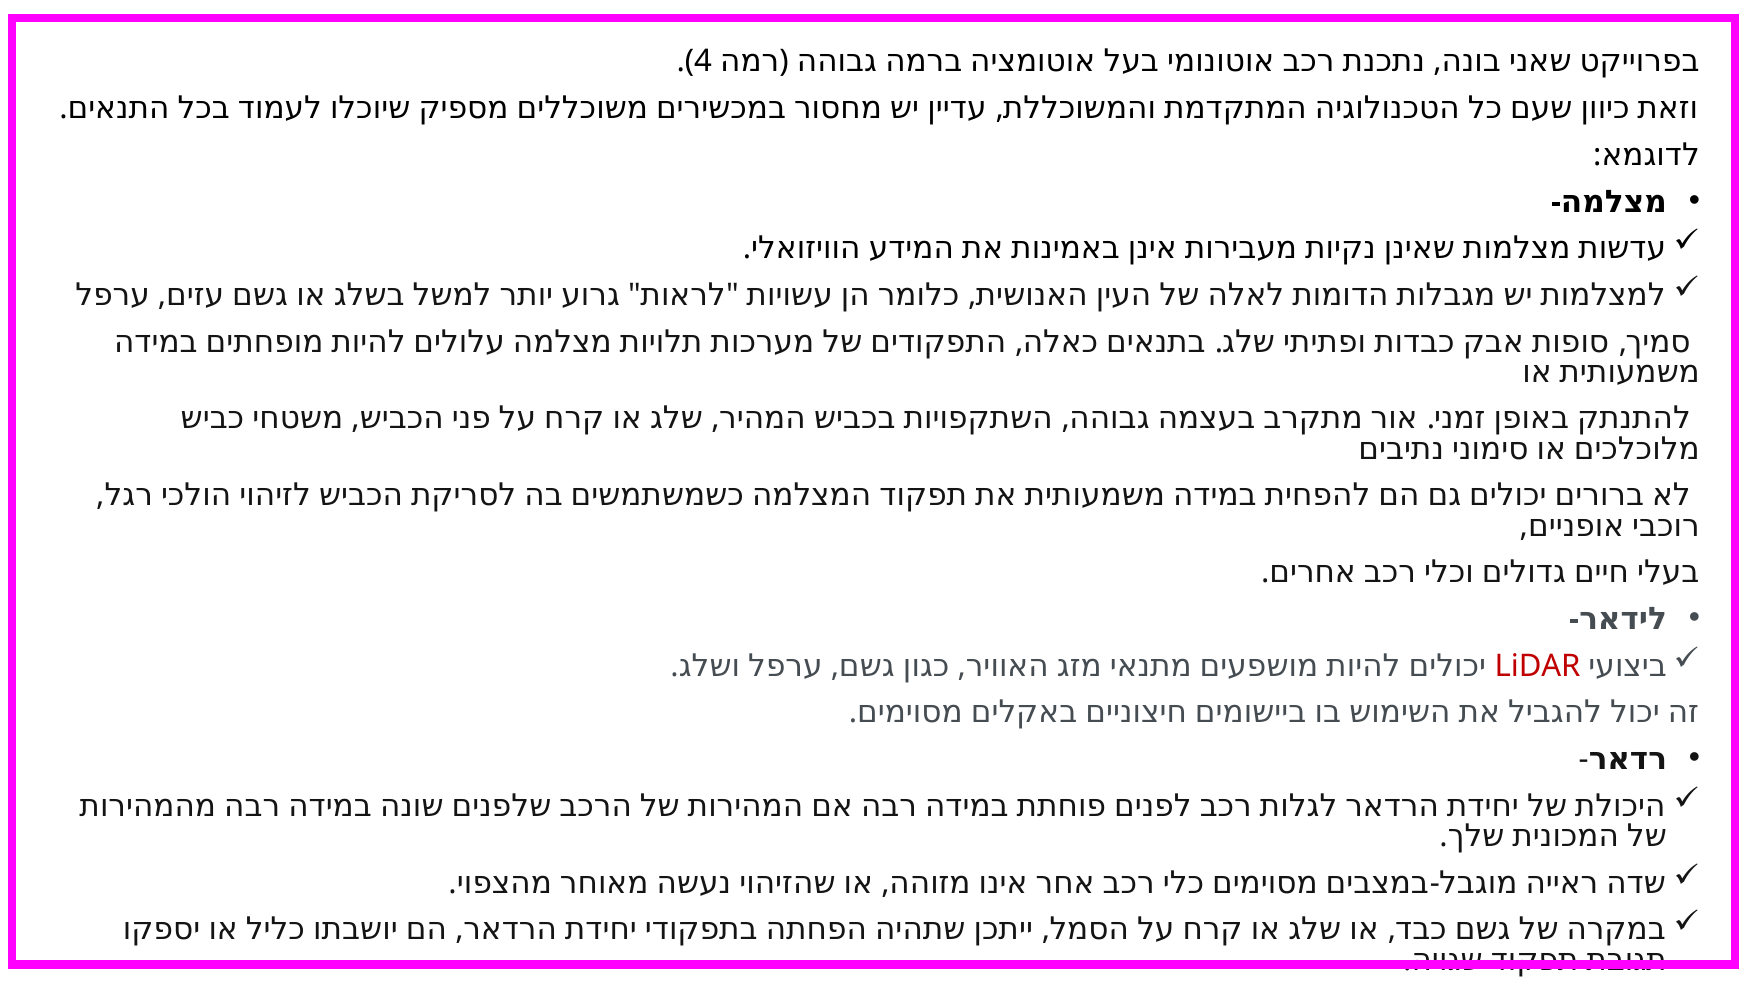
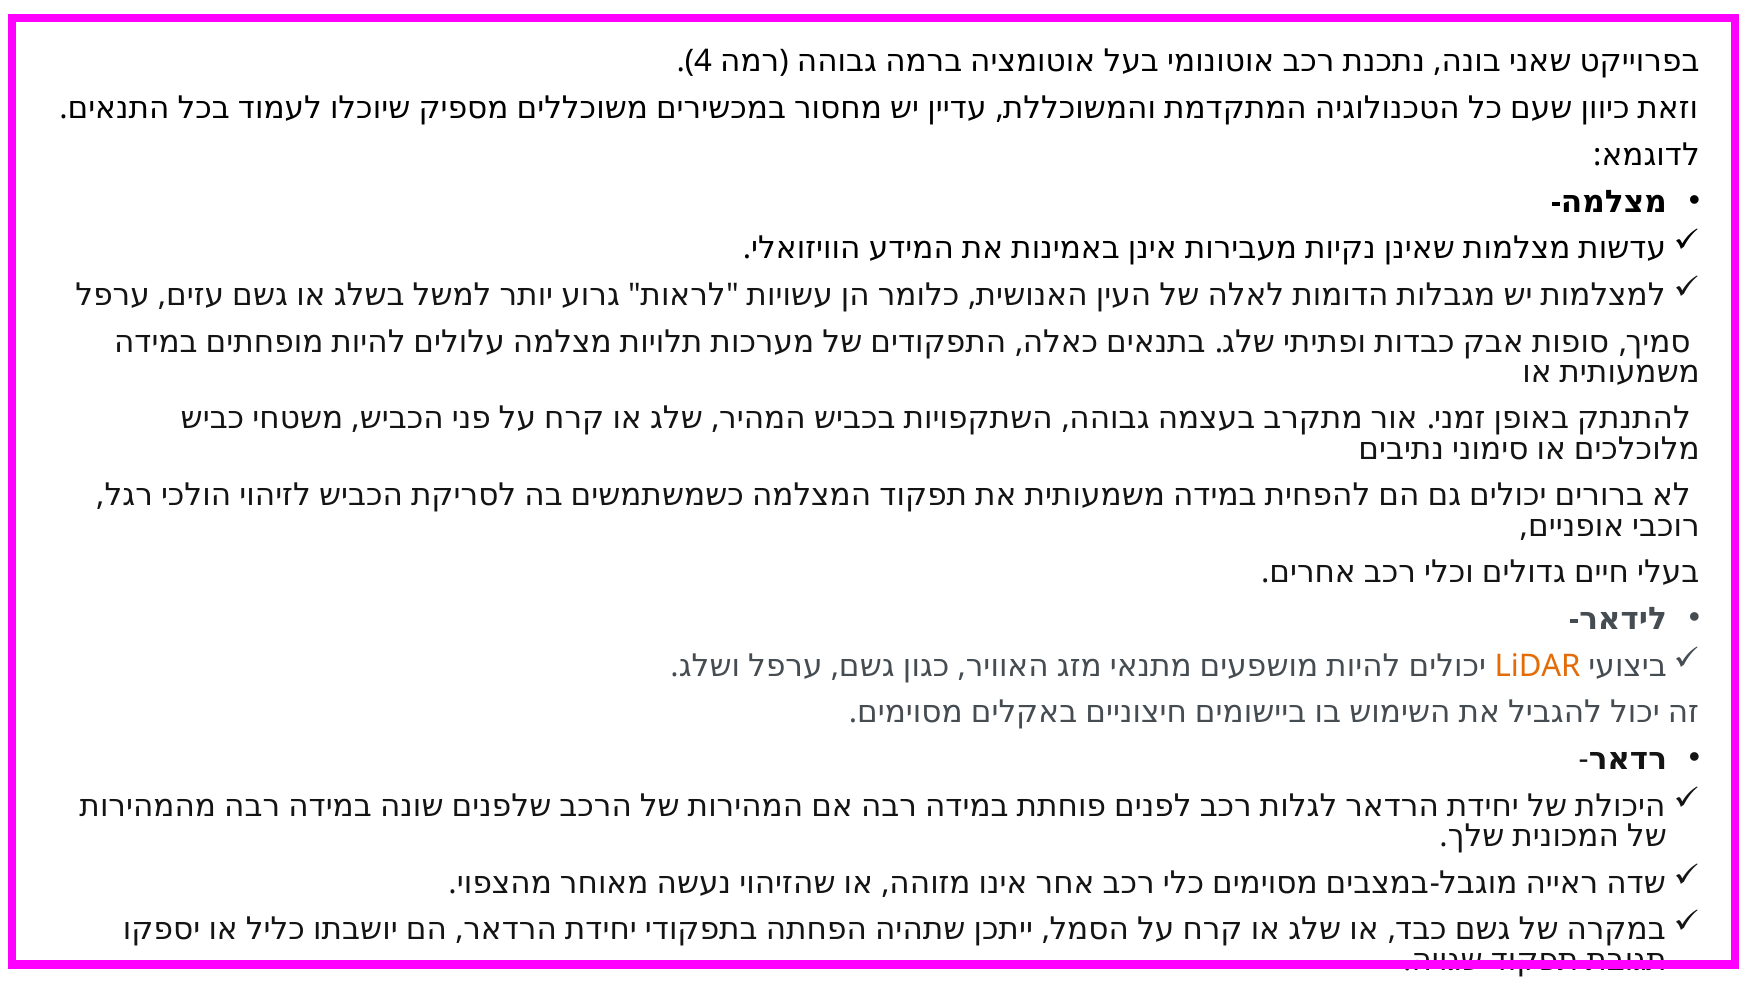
LiDAR colour: red -> orange
